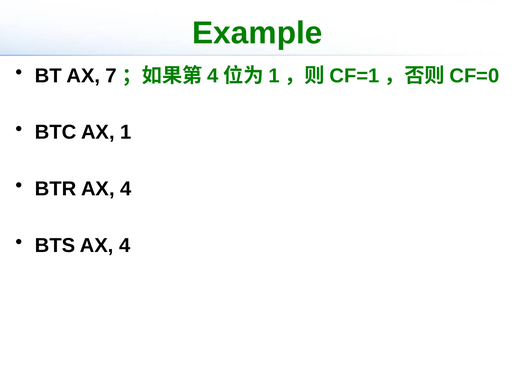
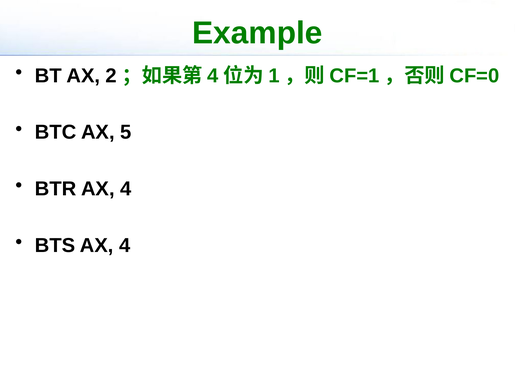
7: 7 -> 2
AX 1: 1 -> 5
